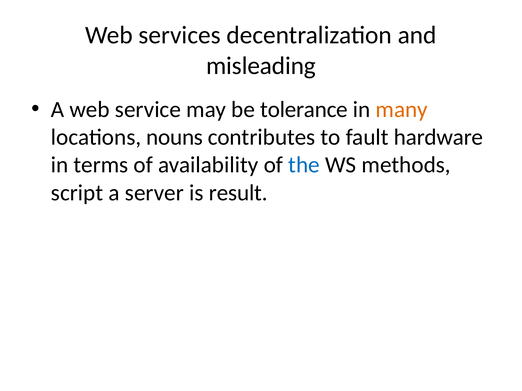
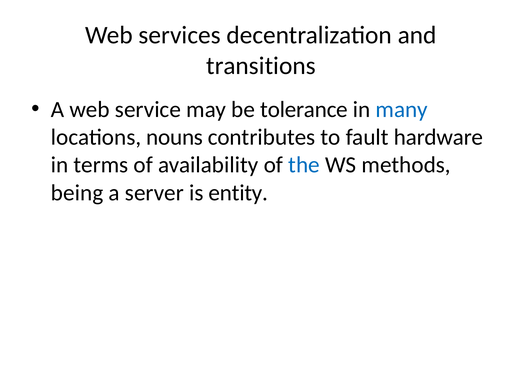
misleading: misleading -> transitions
many colour: orange -> blue
script: script -> being
result: result -> entity
